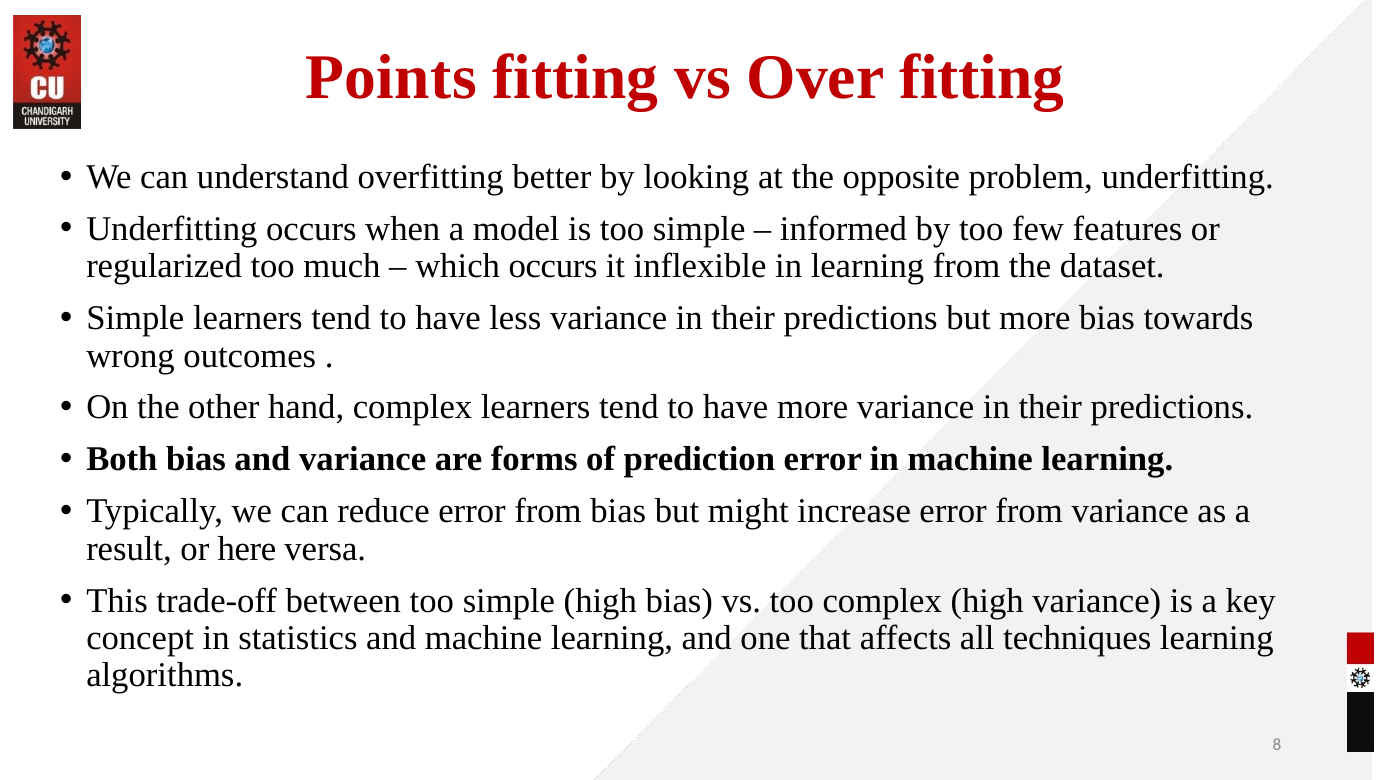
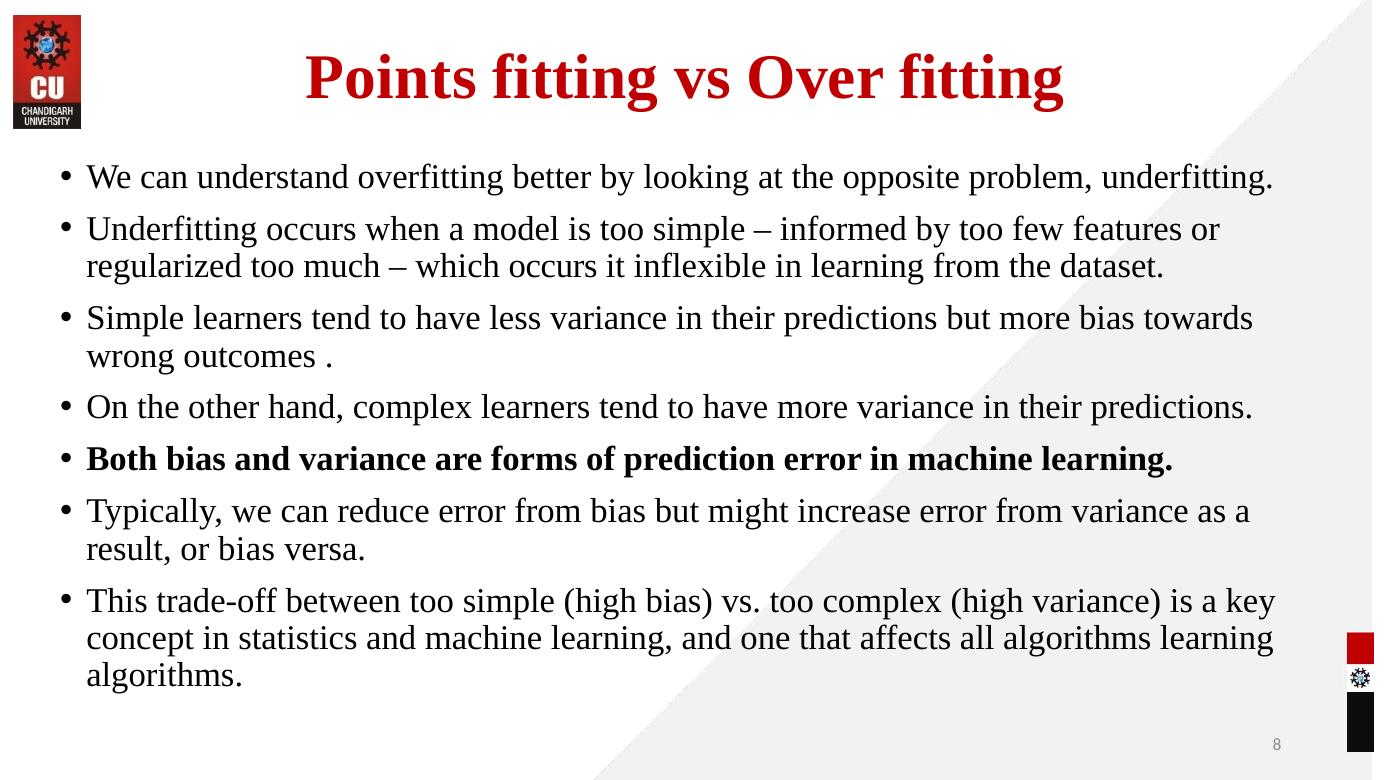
or here: here -> bias
all techniques: techniques -> algorithms
